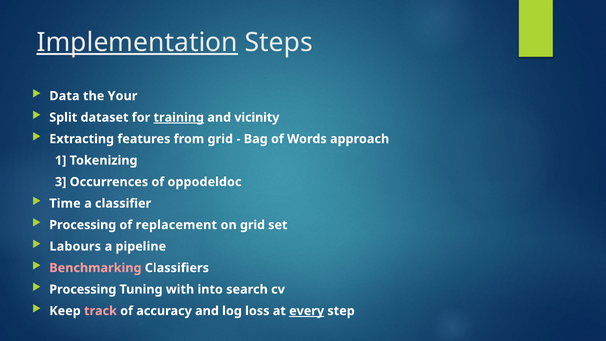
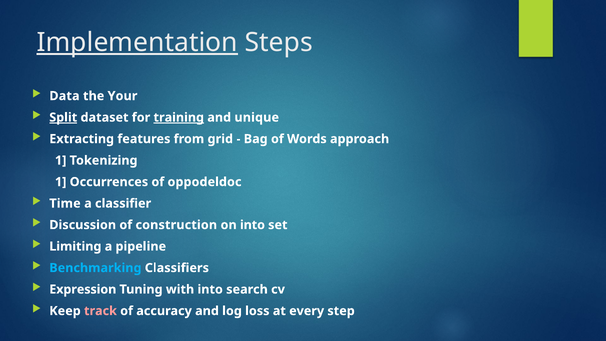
Split underline: none -> present
vicinity: vicinity -> unique
3 at (61, 182): 3 -> 1
Processing at (83, 225): Processing -> Discussion
replacement: replacement -> construction
on grid: grid -> into
Labours: Labours -> Limiting
Benchmarking colour: pink -> light blue
Processing at (83, 289): Processing -> Expression
every underline: present -> none
